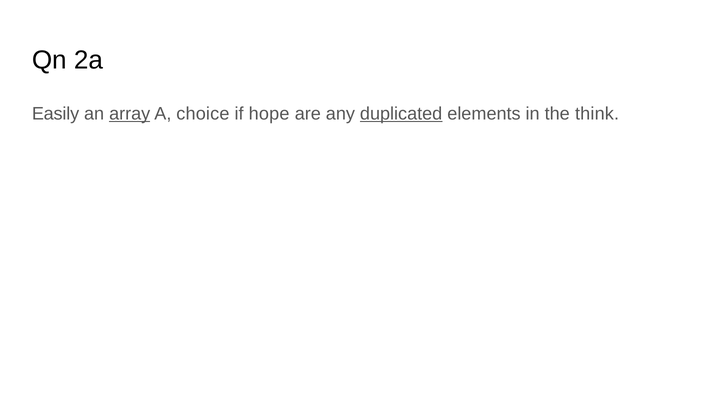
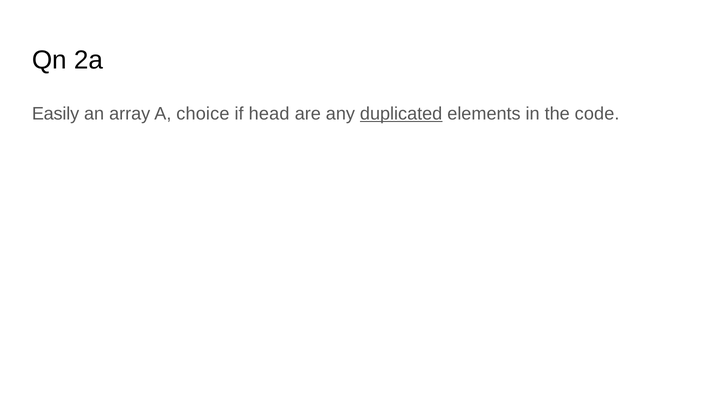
array underline: present -> none
hope: hope -> head
think: think -> code
